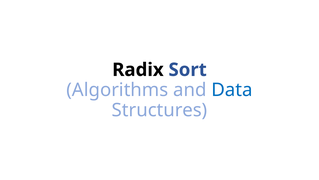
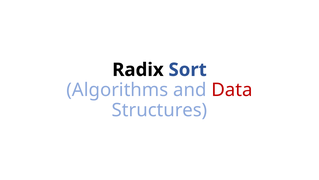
Data colour: blue -> red
